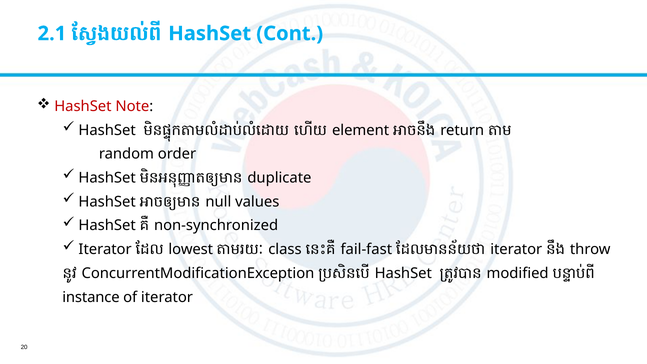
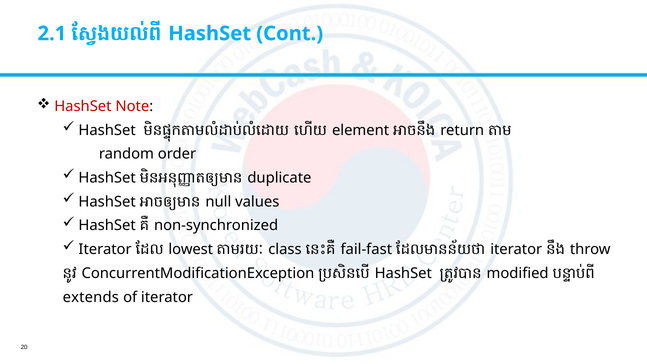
instance: instance -> extends
